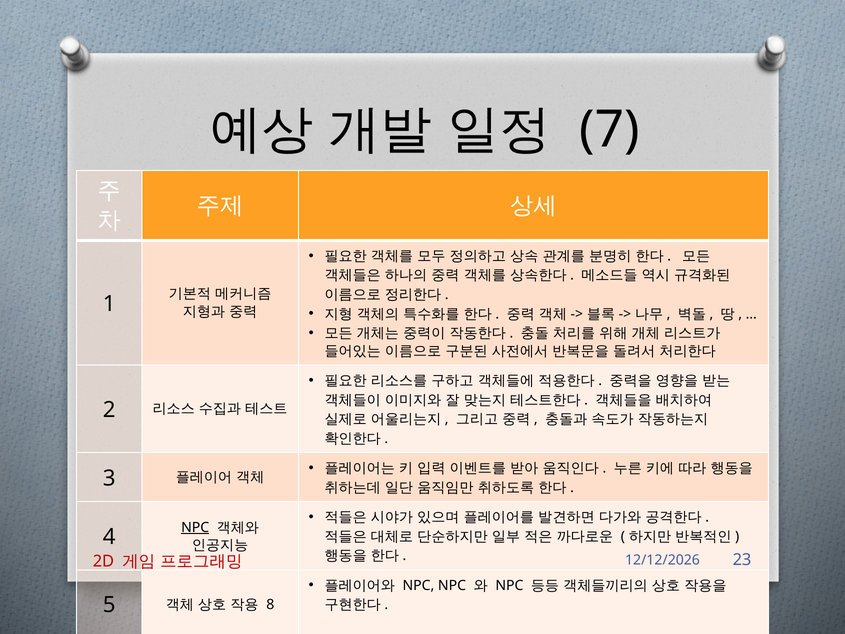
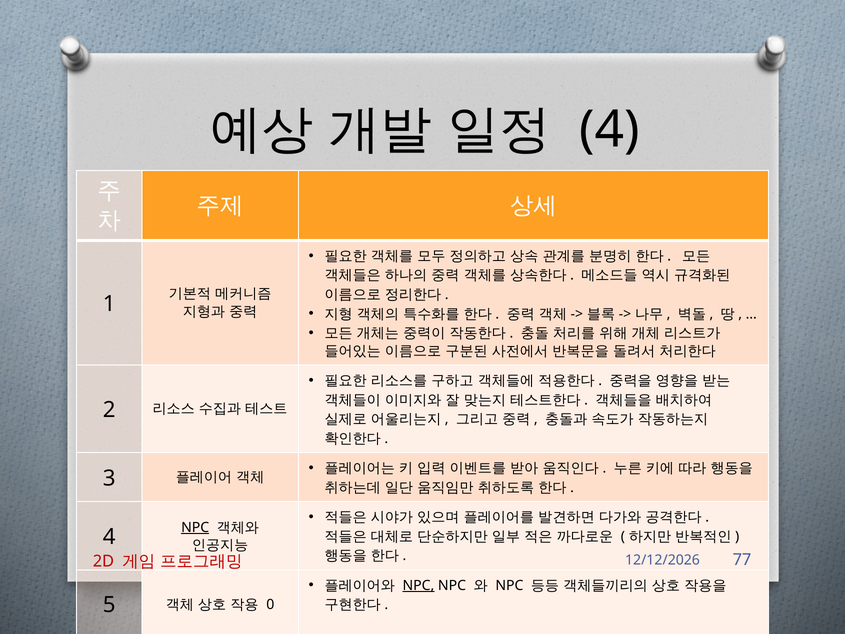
7 at (609, 129): 7 -> 4
23: 23 -> 77
NPC at (418, 585) underline: none -> present
8: 8 -> 0
